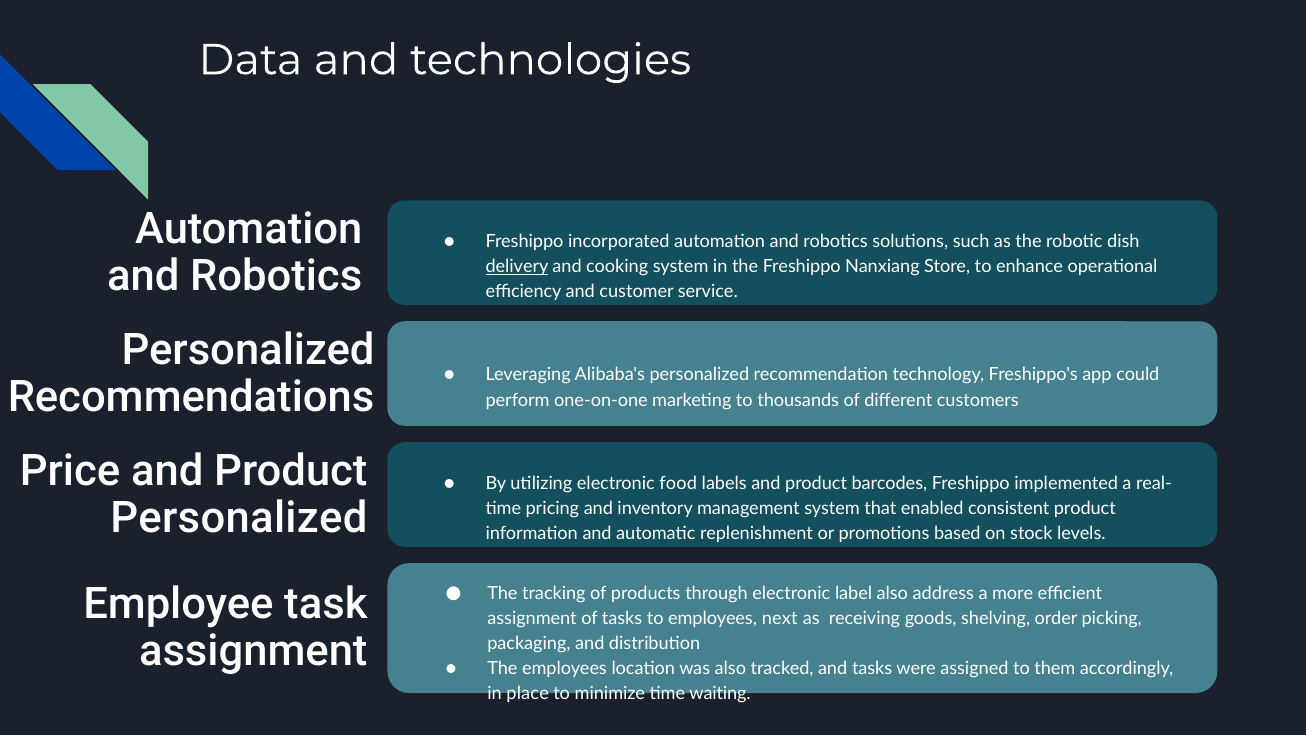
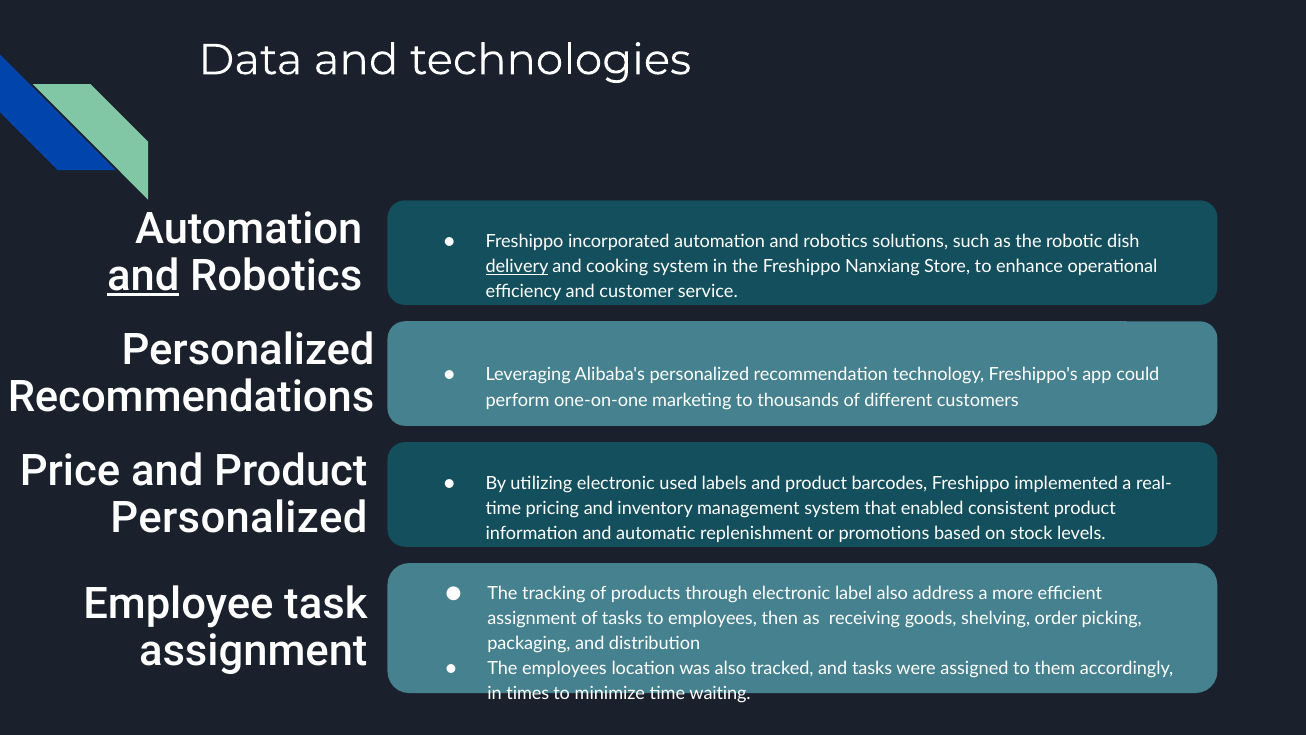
and at (143, 276) underline: none -> present
food: food -> used
next: next -> then
place: place -> times
